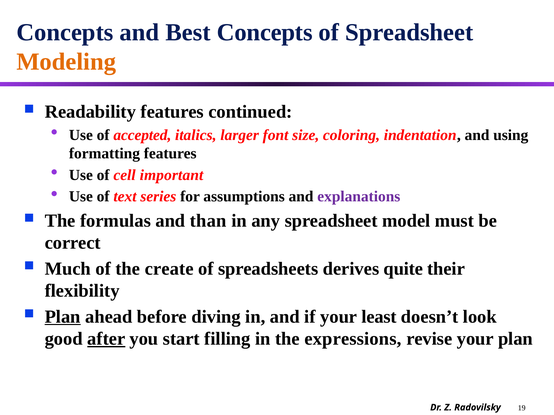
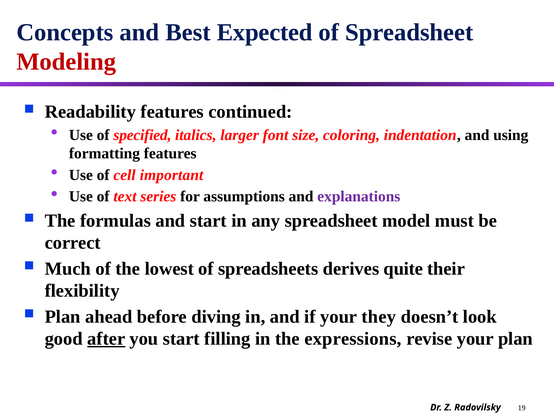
Best Concepts: Concepts -> Expected
Modeling colour: orange -> red
accepted: accepted -> specified
and than: than -> start
create: create -> lowest
Plan at (63, 317) underline: present -> none
least: least -> they
